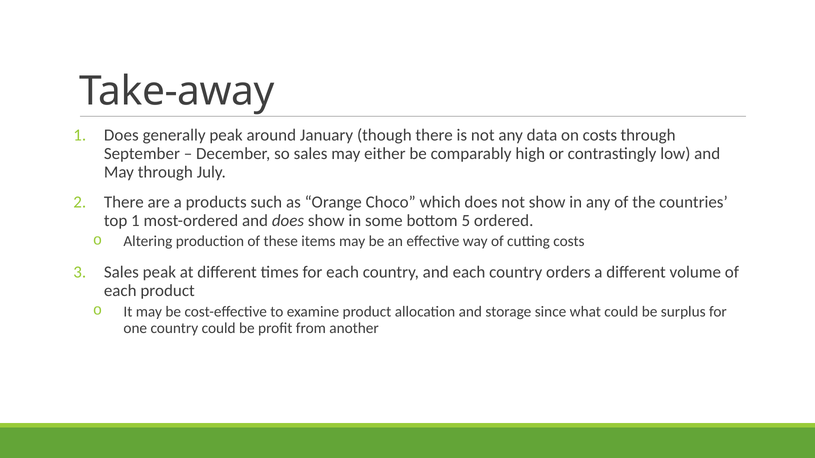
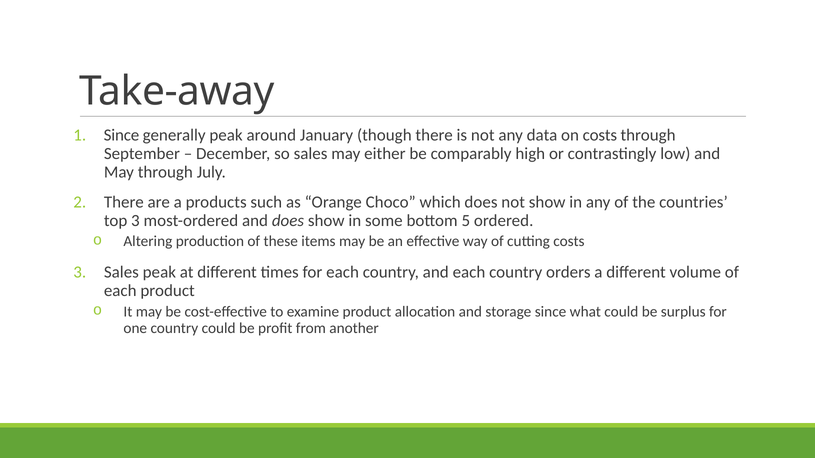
Does at (121, 136): Does -> Since
top 1: 1 -> 3
